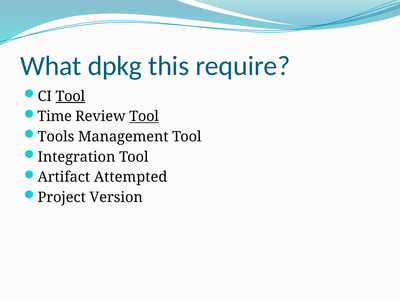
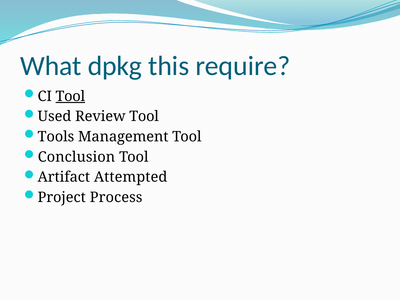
Time: Time -> Used
Tool at (144, 117) underline: present -> none
Integration: Integration -> Conclusion
Version: Version -> Process
